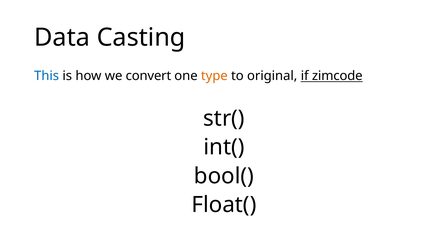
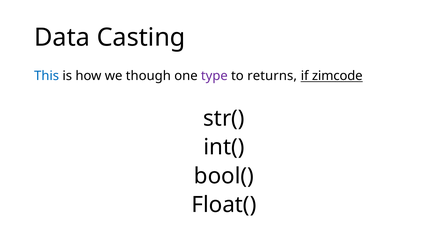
convert: convert -> though
type colour: orange -> purple
original: original -> returns
